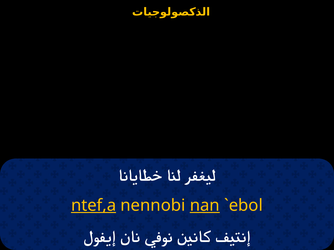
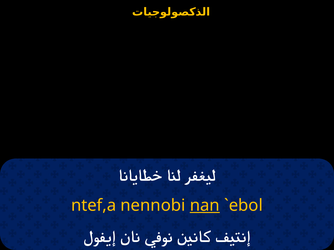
ntef,a underline: present -> none
